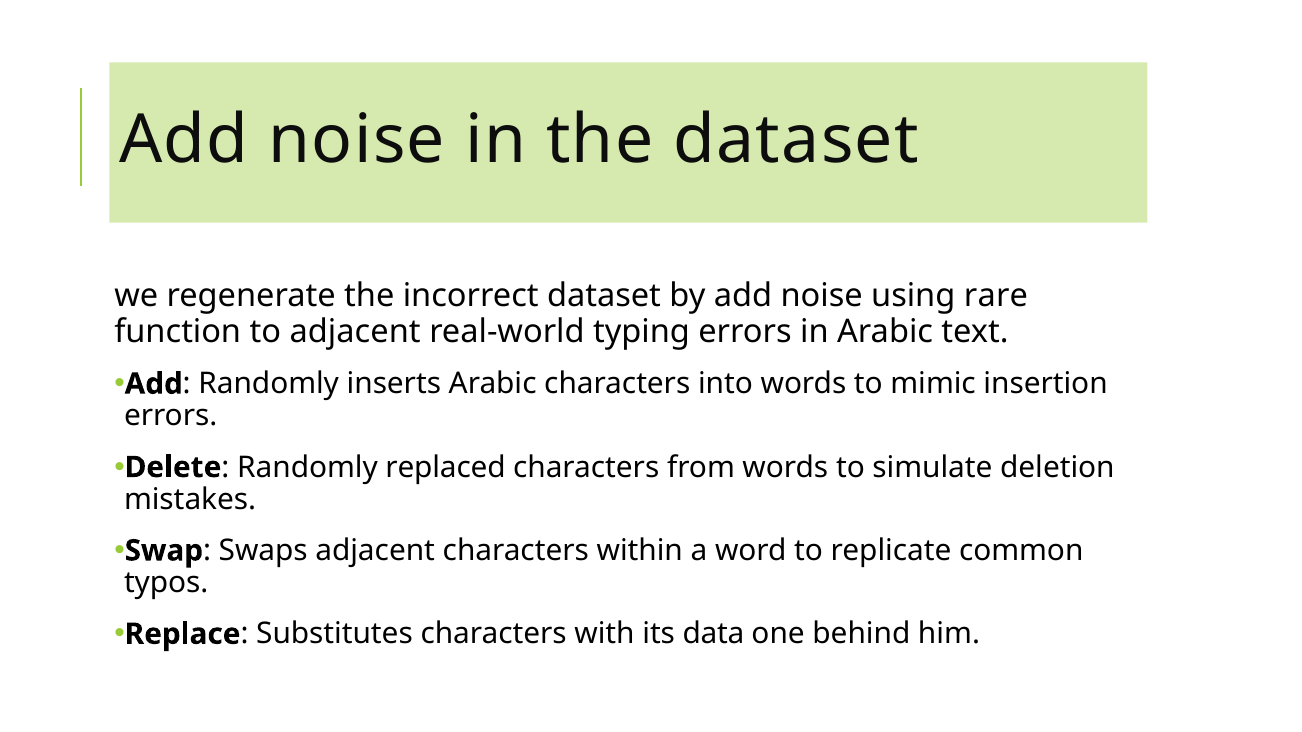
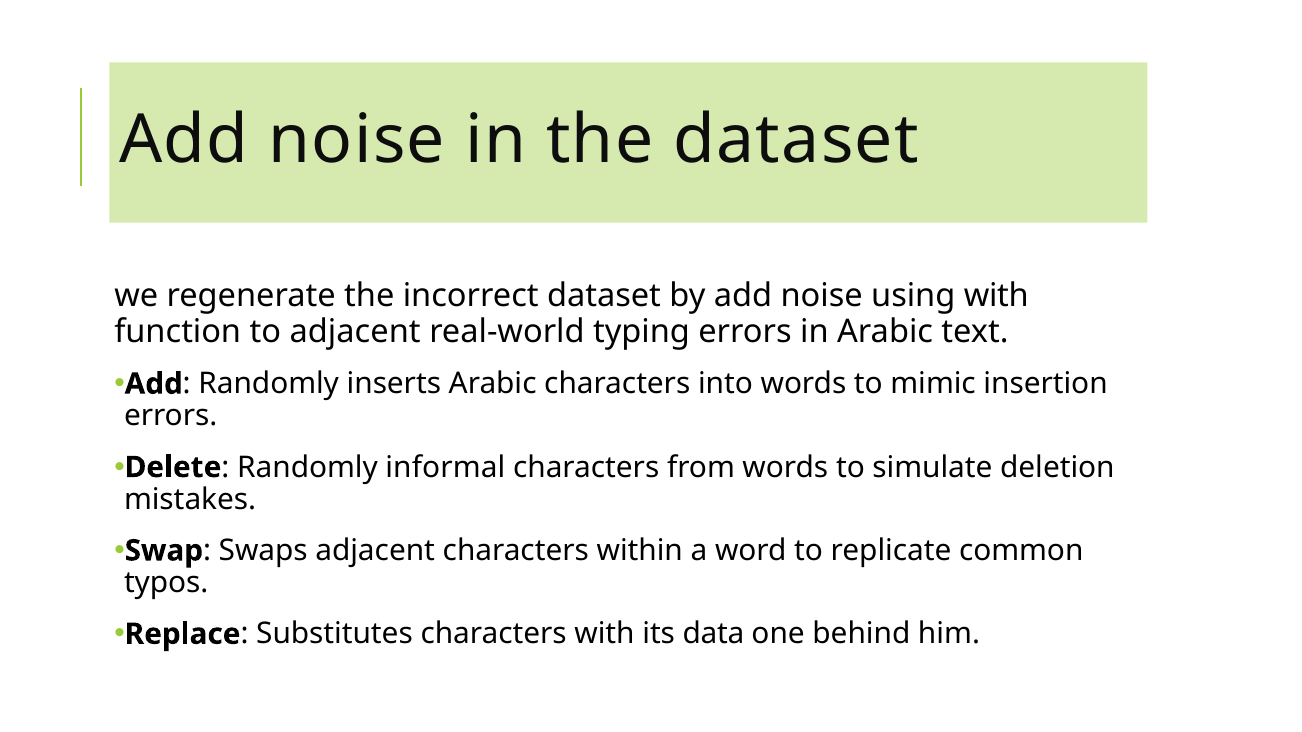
using rare: rare -> with
replaced: replaced -> informal
